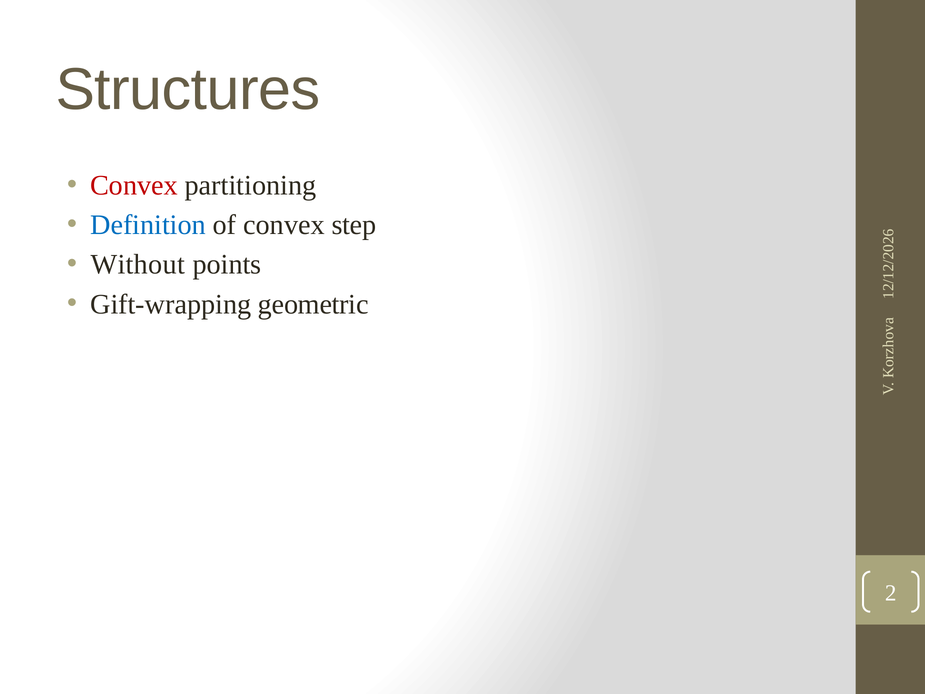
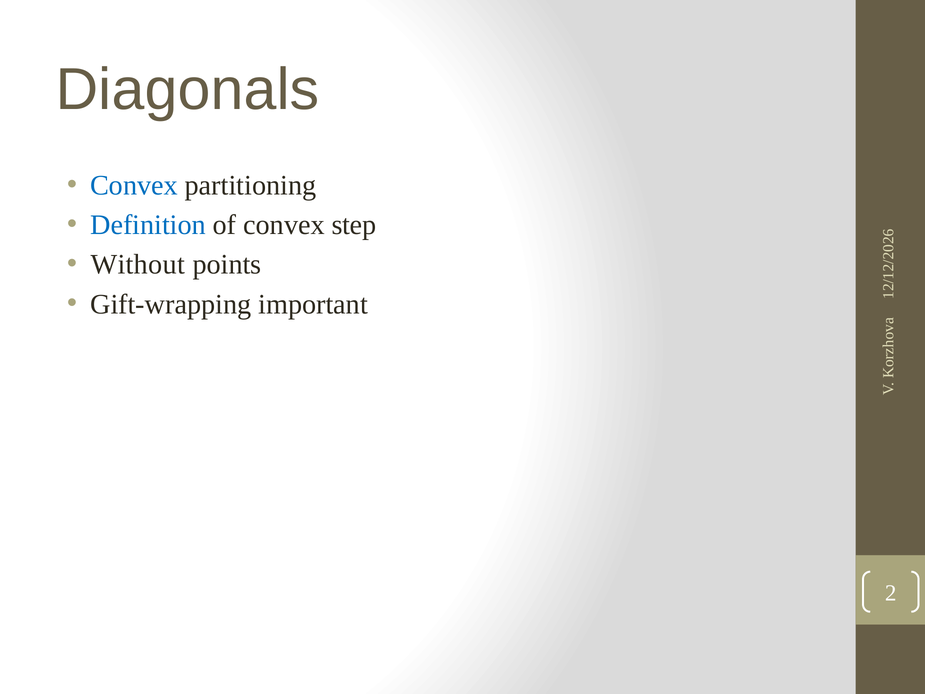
Structures: Structures -> Diagonals
Convex at (134, 185) colour: red -> blue
geometric: geometric -> important
